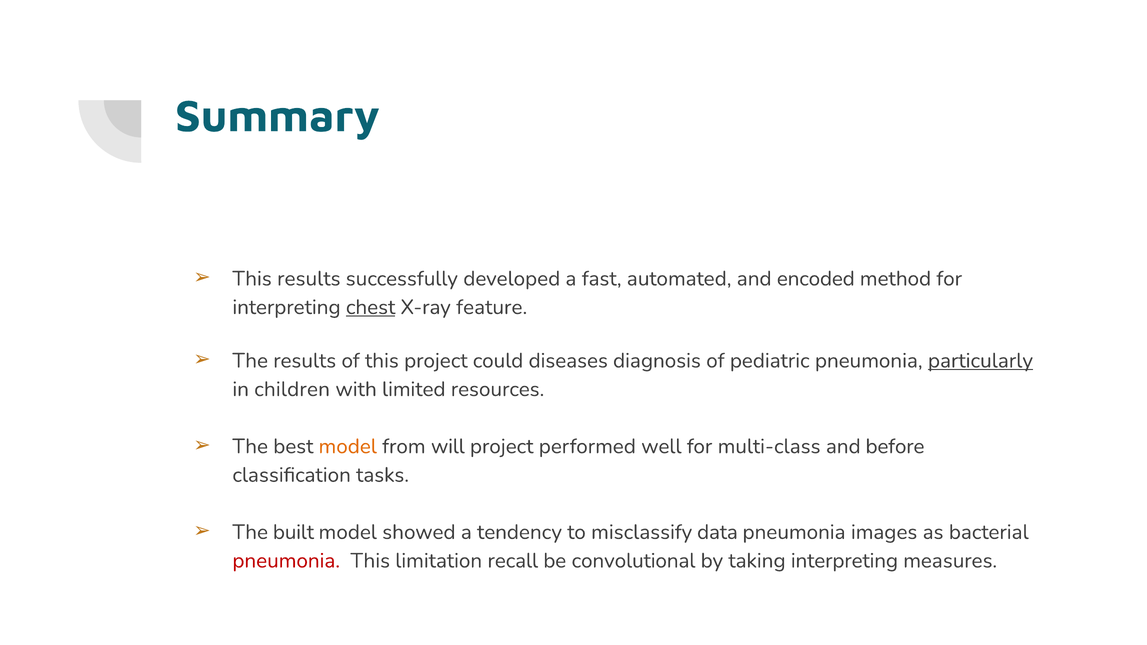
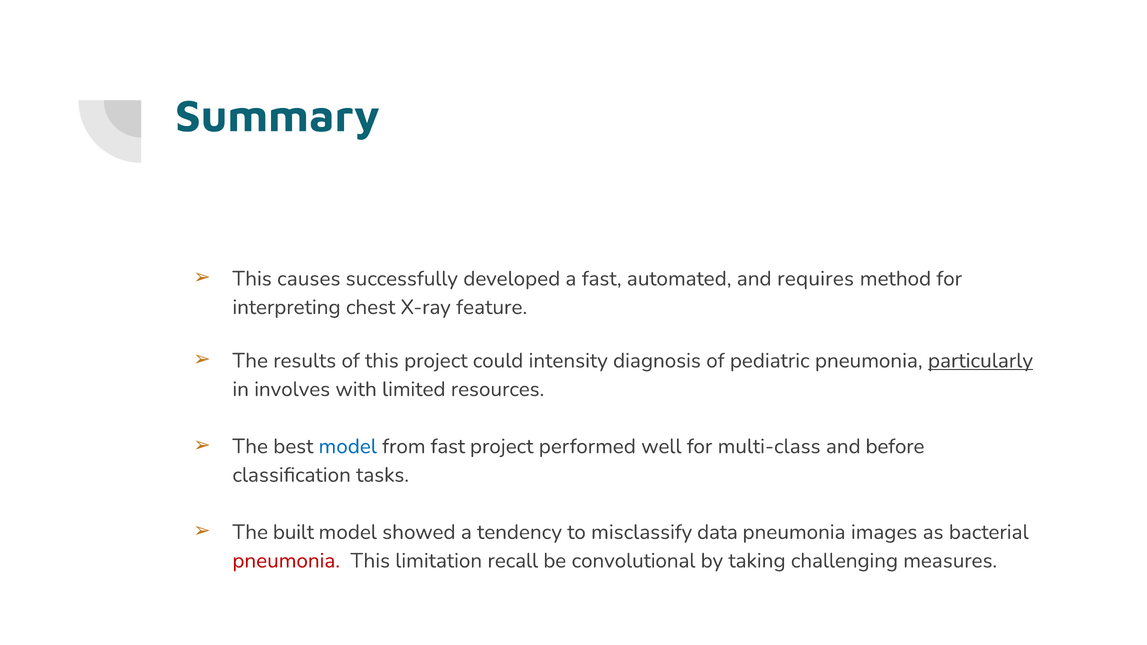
This results: results -> causes
encoded: encoded -> requires
chest underline: present -> none
diseases: diseases -> intensity
children: children -> involves
model at (348, 446) colour: orange -> blue
from will: will -> fast
taking interpreting: interpreting -> challenging
